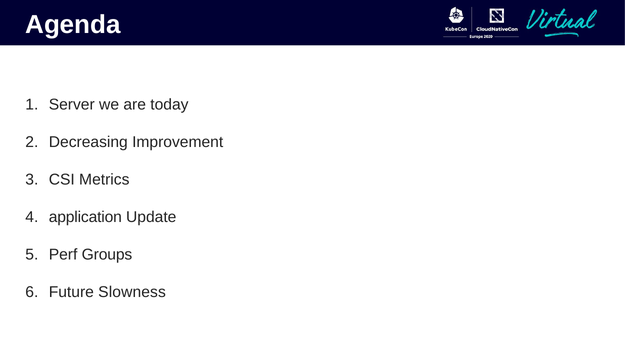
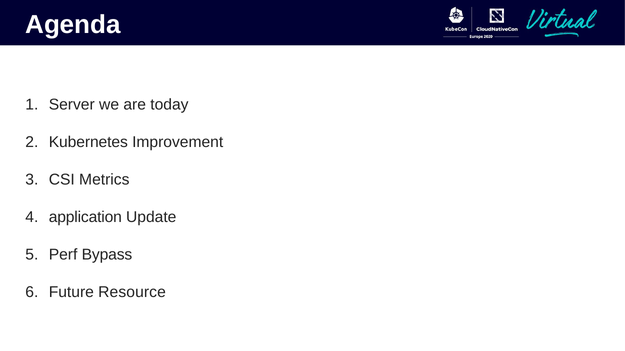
Decreasing: Decreasing -> Kubernetes
Groups: Groups -> Bypass
Slowness: Slowness -> Resource
